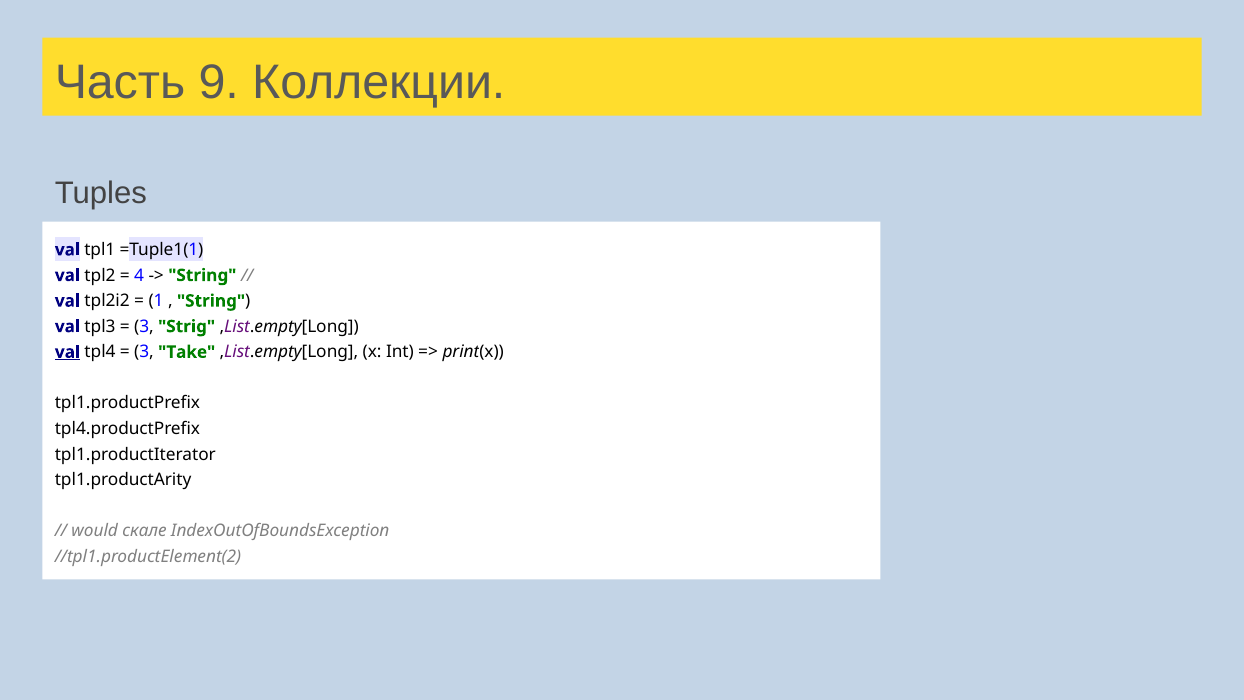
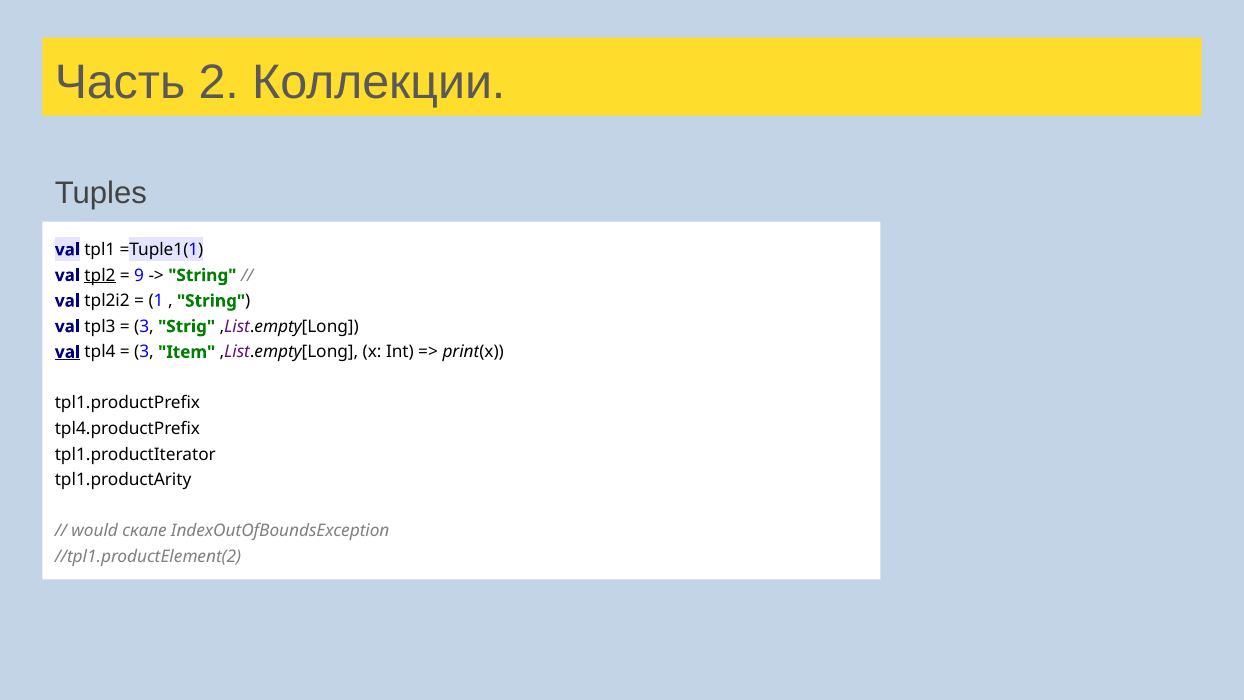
9: 9 -> 2
tpl2 underline: none -> present
4: 4 -> 9
Take: Take -> Item
